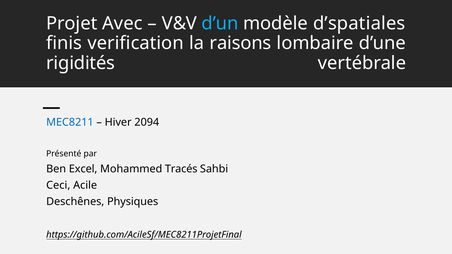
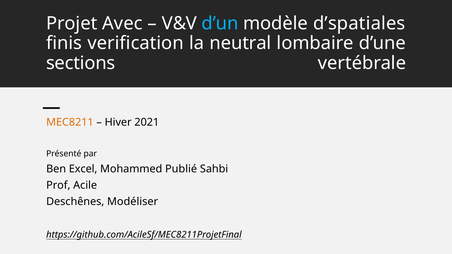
raisons: raisons -> neutral
rigidités: rigidités -> sections
MEC8211 colour: blue -> orange
2094: 2094 -> 2021
Tracés: Tracés -> Publié
Ceci: Ceci -> Prof
Physiques: Physiques -> Modéliser
